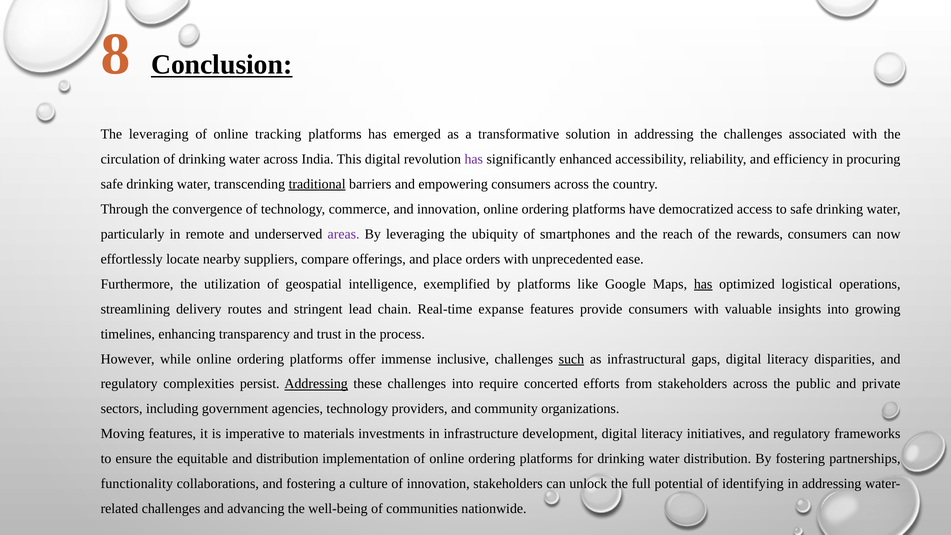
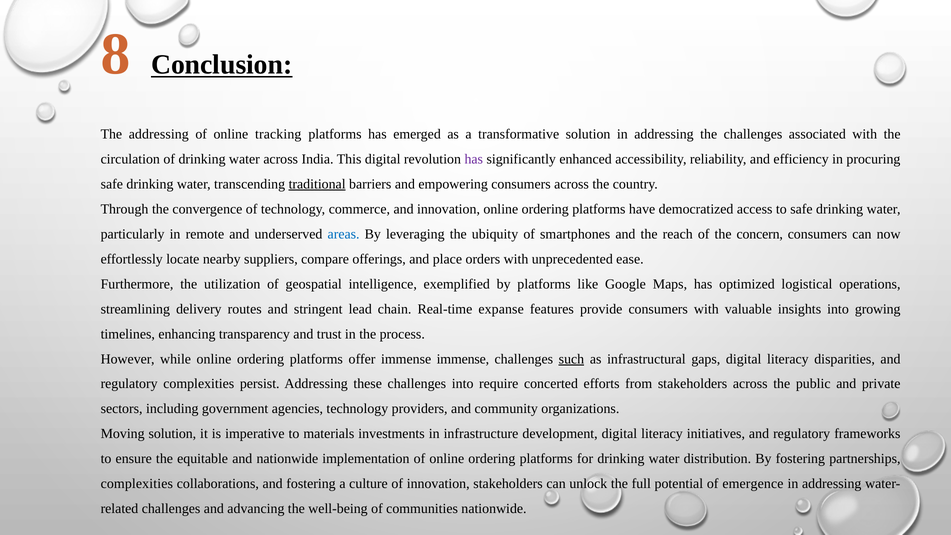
The leveraging: leveraging -> addressing
areas colour: purple -> blue
rewards: rewards -> concern
has at (703, 284) underline: present -> none
immense inclusive: inclusive -> immense
Addressing at (316, 384) underline: present -> none
Moving features: features -> solution
and distribution: distribution -> nationwide
functionality at (137, 484): functionality -> complexities
identifying: identifying -> emergence
